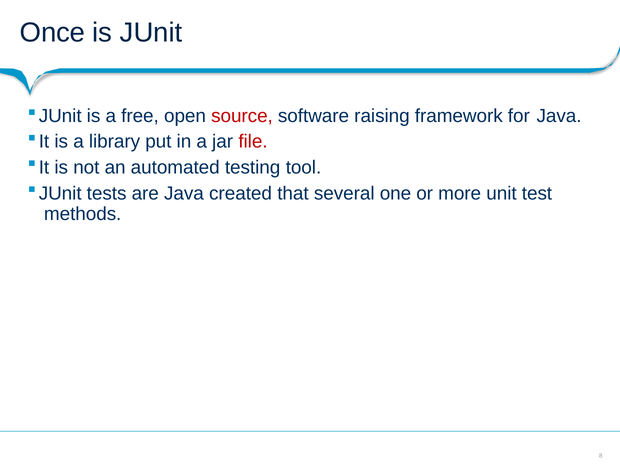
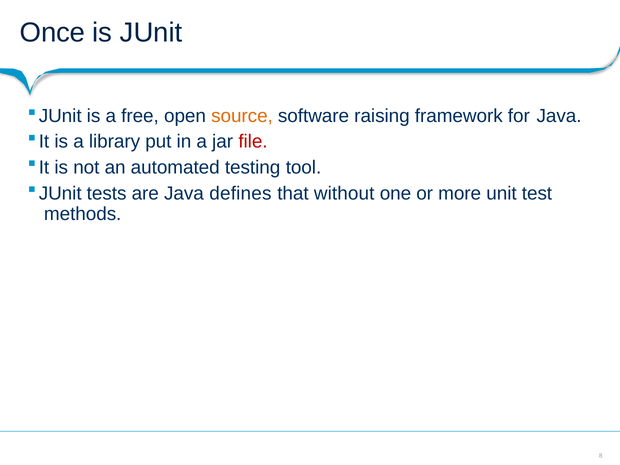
source colour: red -> orange
created: created -> defines
several: several -> without
